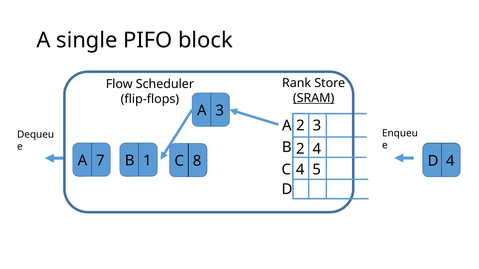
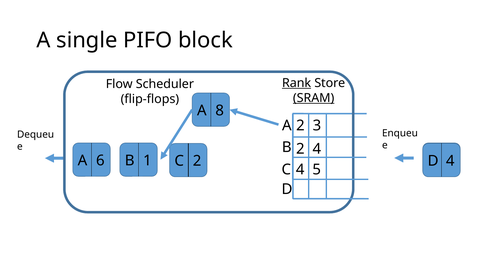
Rank underline: none -> present
A 3: 3 -> 8
A 7: 7 -> 6
1 C 8: 8 -> 2
